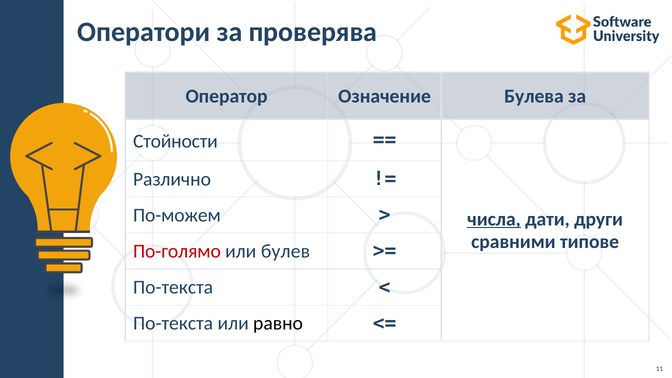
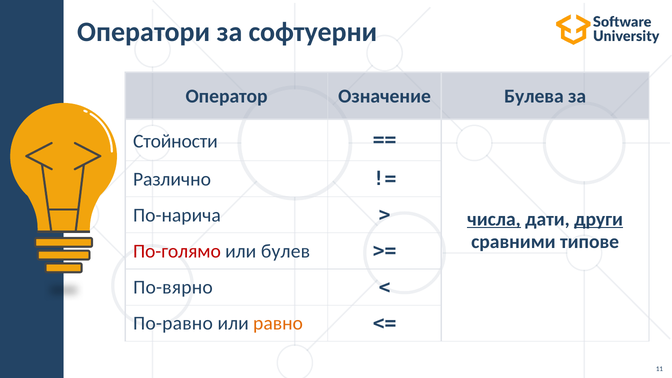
проверява: проверява -> софтуерни
По-можем: По-можем -> По-нарича
други underline: none -> present
По-текста at (173, 287): По-текста -> По-вярно
По-текста at (173, 323): По-текста -> По-равно
равно colour: black -> orange
